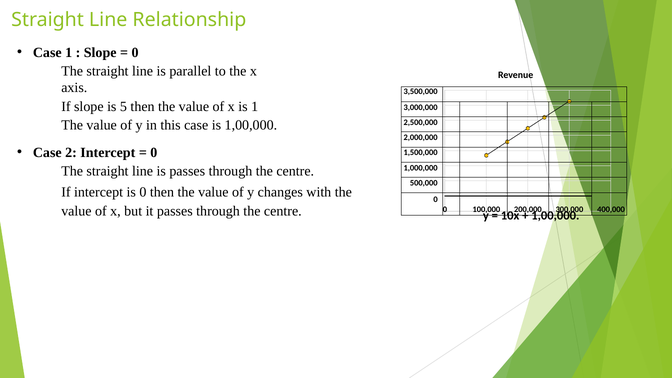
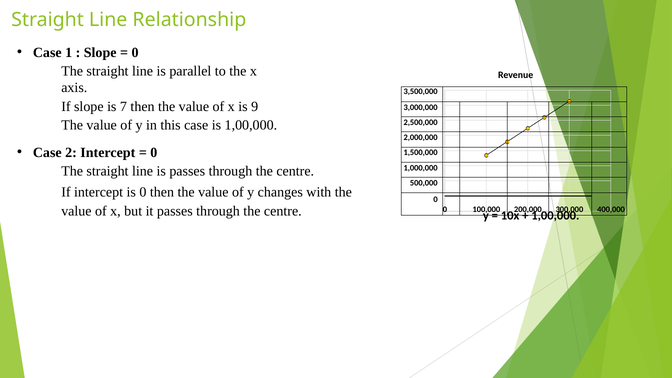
5: 5 -> 7
is 1: 1 -> 9
